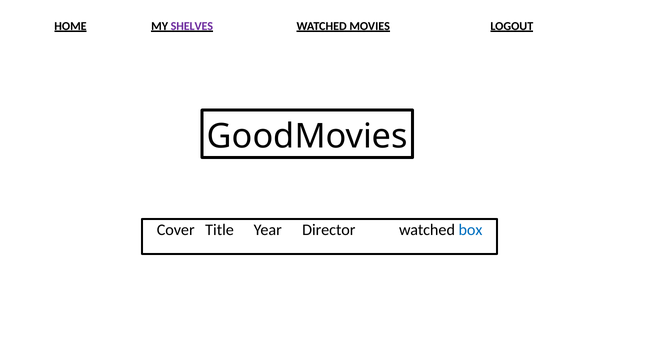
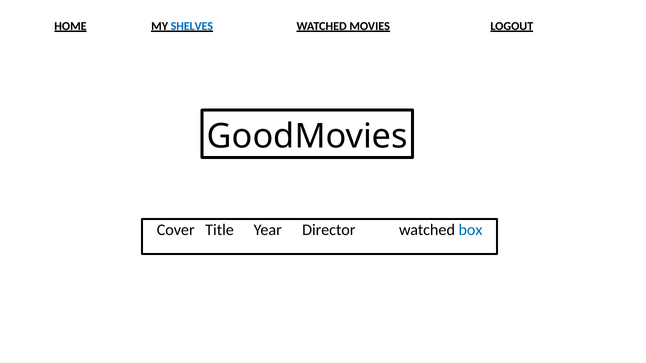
SHELVES colour: purple -> blue
